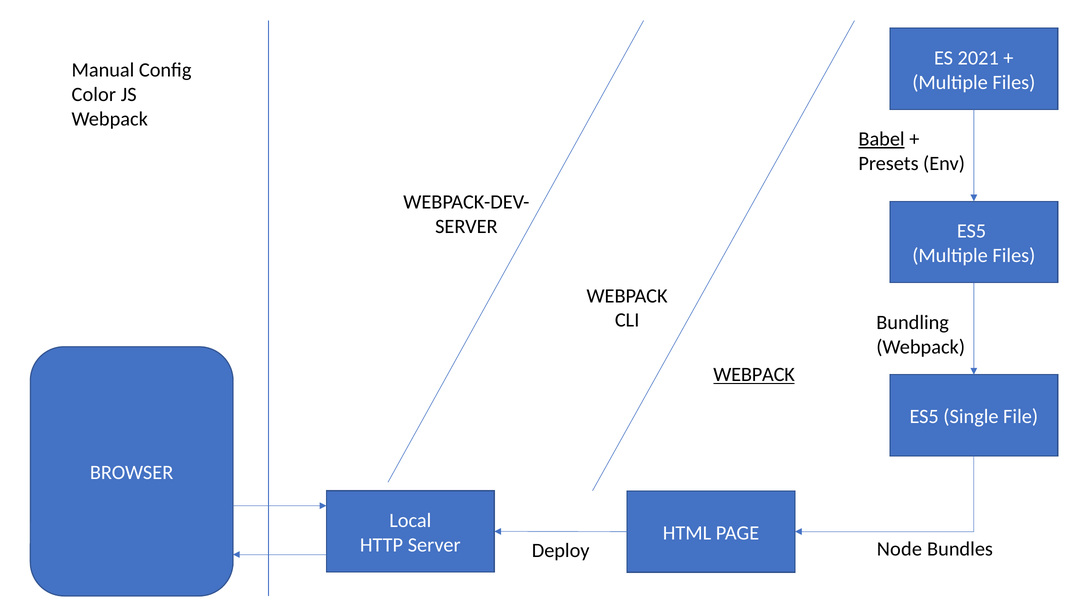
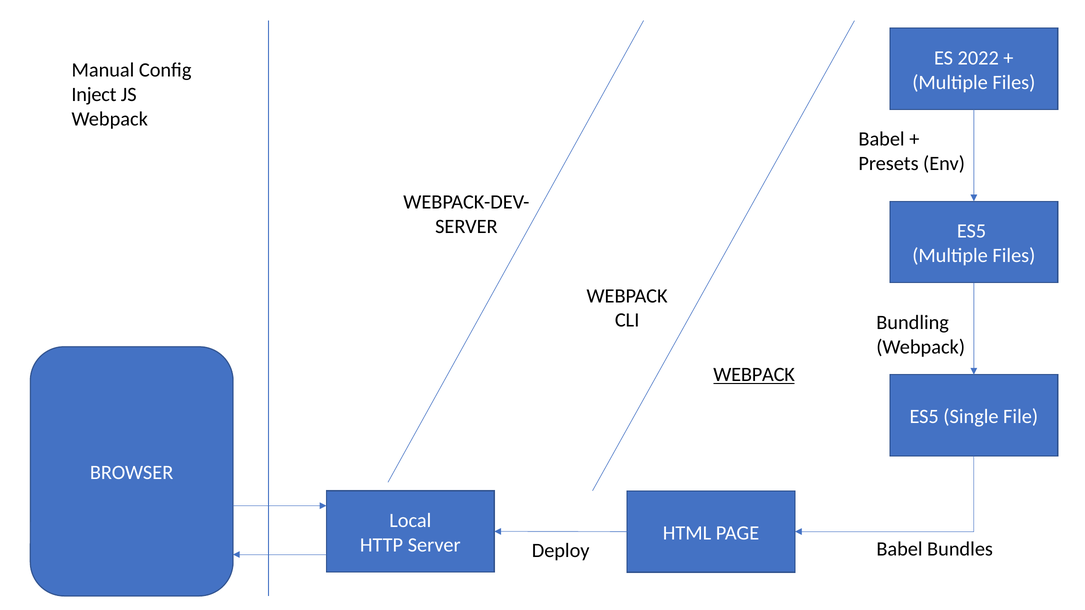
2021: 2021 -> 2022
Color: Color -> Inject
Babel at (882, 139) underline: present -> none
Node at (899, 549): Node -> Babel
